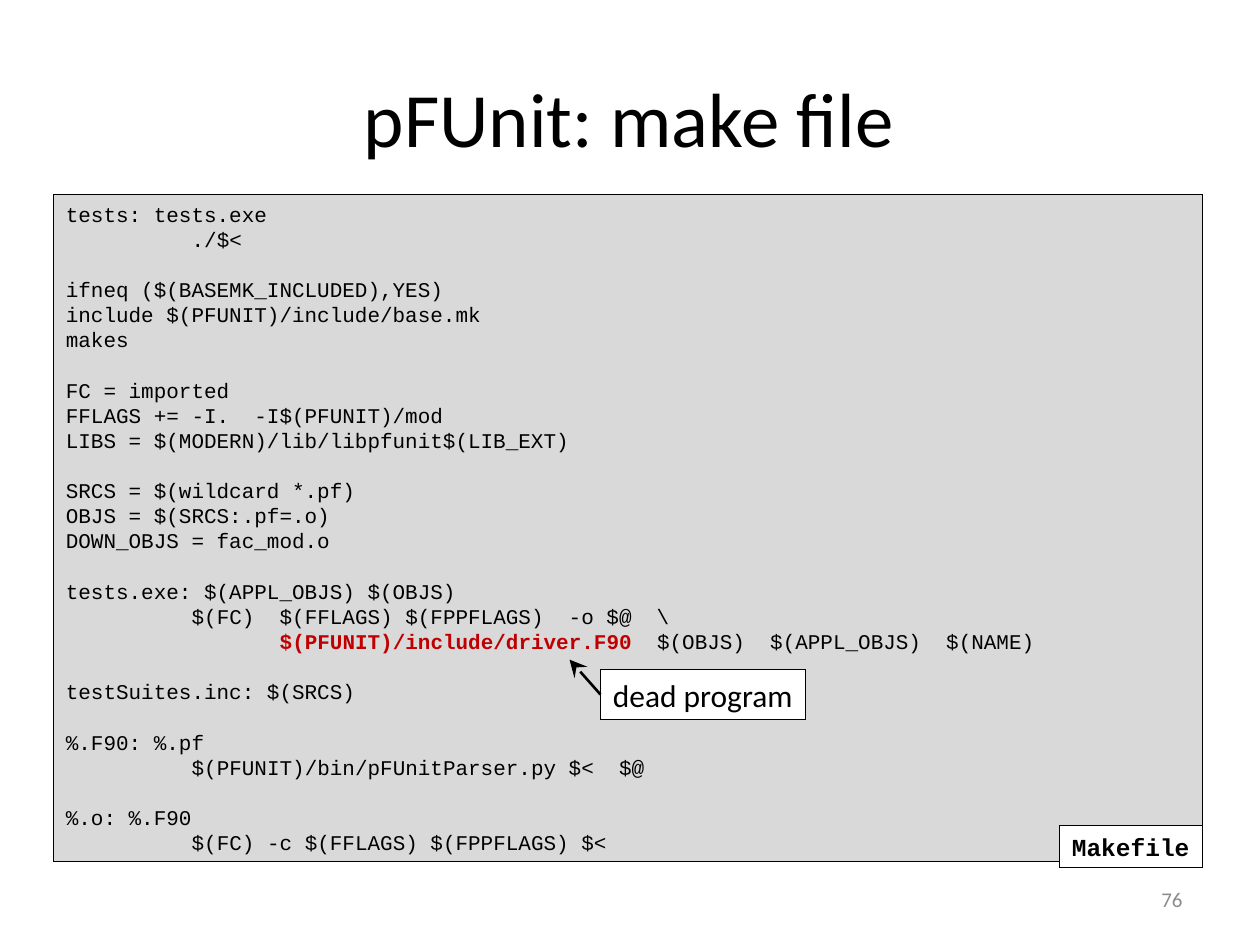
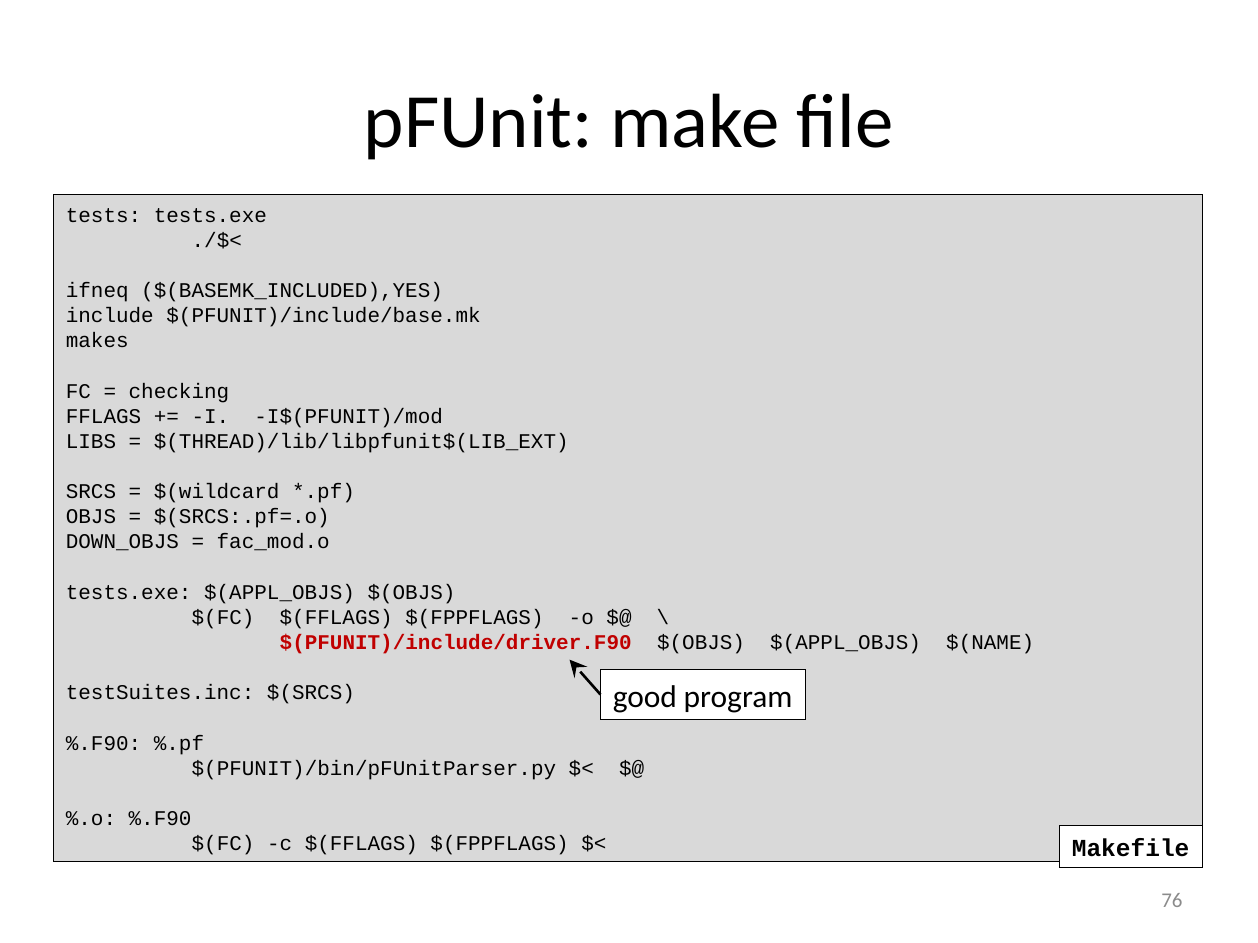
imported: imported -> checking
$(MODERN)/lib/libpfunit$(LIB_EXT: $(MODERN)/lib/libpfunit$(LIB_EXT -> $(THREAD)/lib/libpfunit$(LIB_EXT
dead: dead -> good
